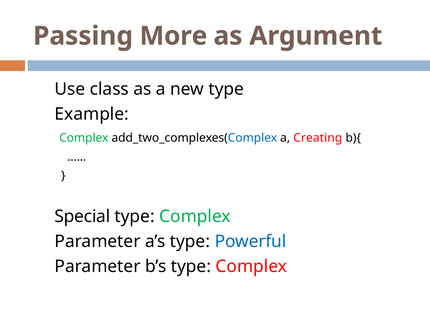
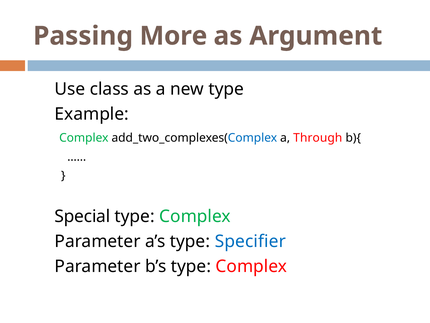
Creating: Creating -> Through
Powerful: Powerful -> Specifier
